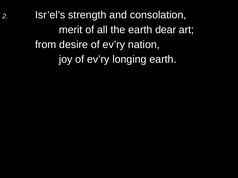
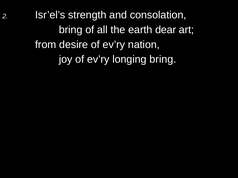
merit at (71, 30): merit -> bring
longing earth: earth -> bring
